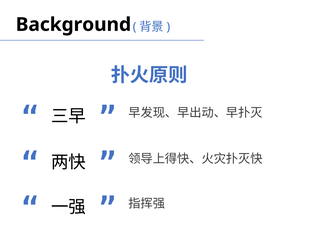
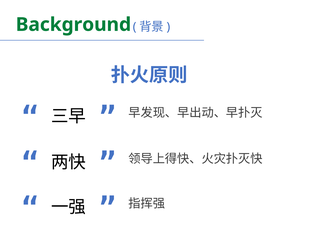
Background colour: black -> green
